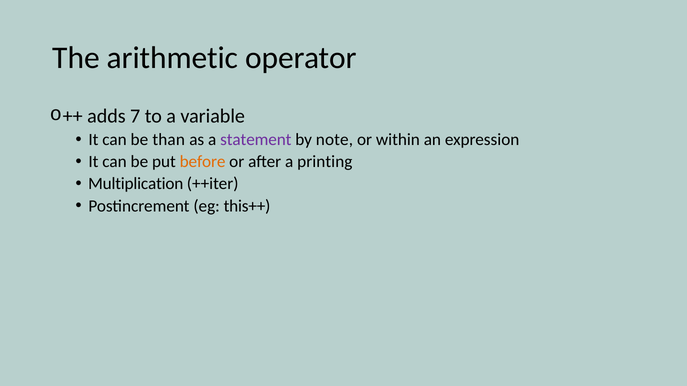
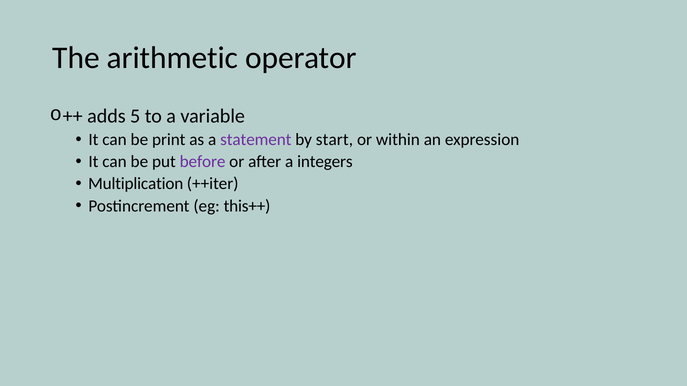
7: 7 -> 5
than: than -> print
note: note -> start
before colour: orange -> purple
printing: printing -> integers
